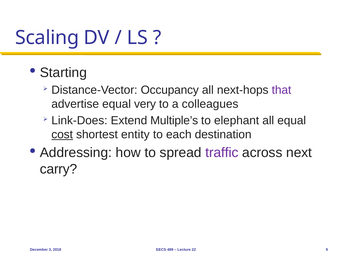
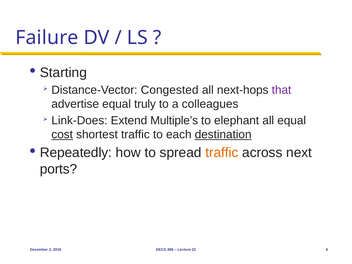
Scaling: Scaling -> Failure
Occupancy: Occupancy -> Congested
very: very -> truly
shortest entity: entity -> traffic
destination underline: none -> present
Addressing: Addressing -> Repeatedly
traffic at (222, 153) colour: purple -> orange
carry: carry -> ports
